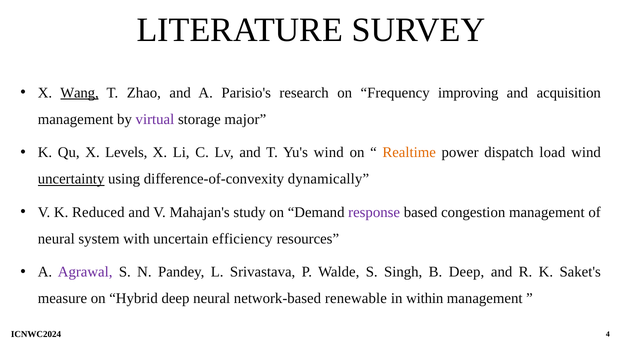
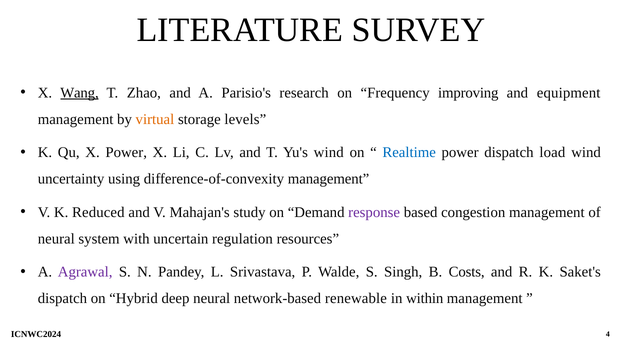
acquisition: acquisition -> equipment
virtual colour: purple -> orange
major: major -> levels
X Levels: Levels -> Power
Realtime colour: orange -> blue
uncertainty underline: present -> none
difference-of-convexity dynamically: dynamically -> management
efficiency: efficiency -> regulation
B Deep: Deep -> Costs
measure at (62, 298): measure -> dispatch
